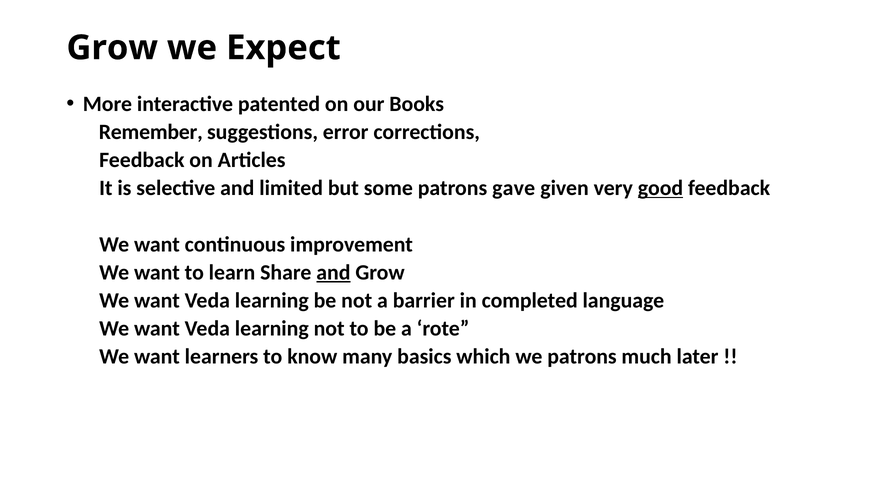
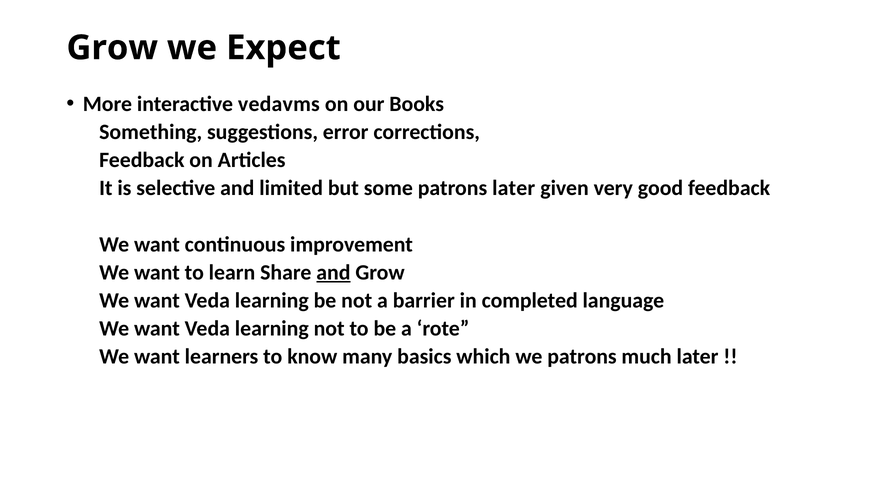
patented: patented -> vedavms
Remember: Remember -> Something
patrons gave: gave -> later
good underline: present -> none
